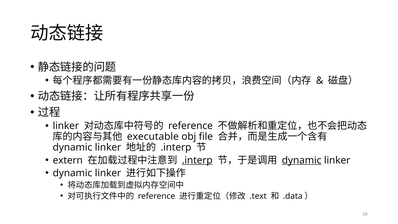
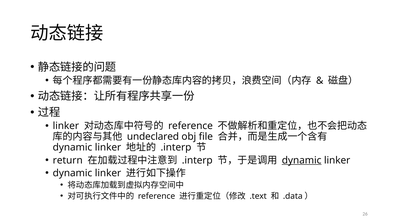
executable: executable -> undeclared
extern: extern -> return
.interp at (197, 160) underline: present -> none
